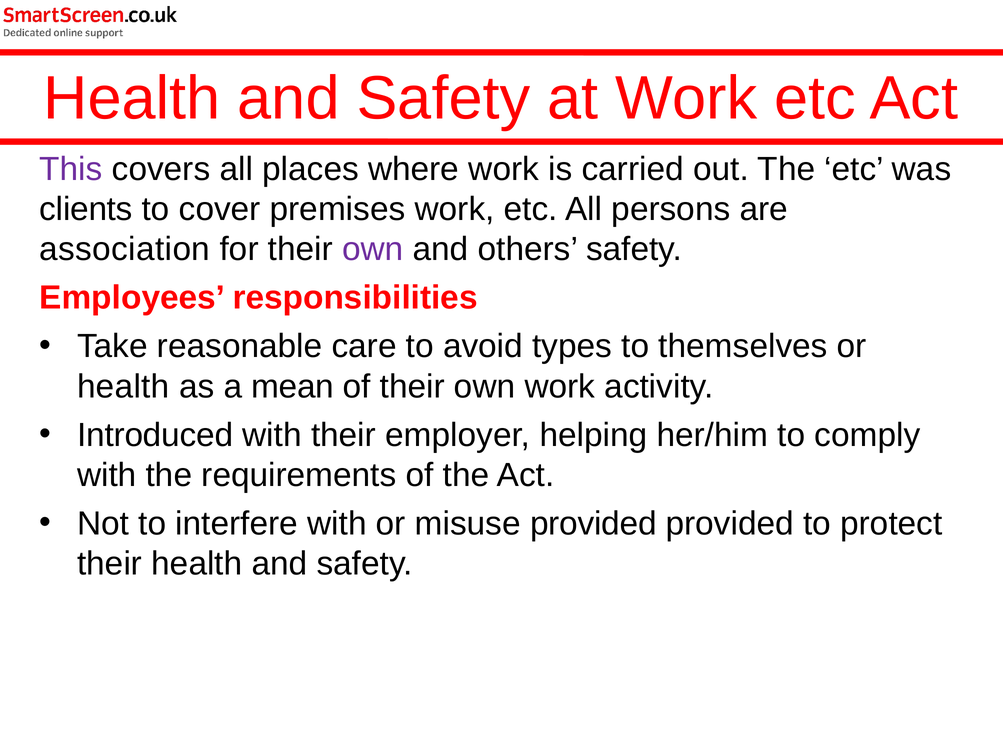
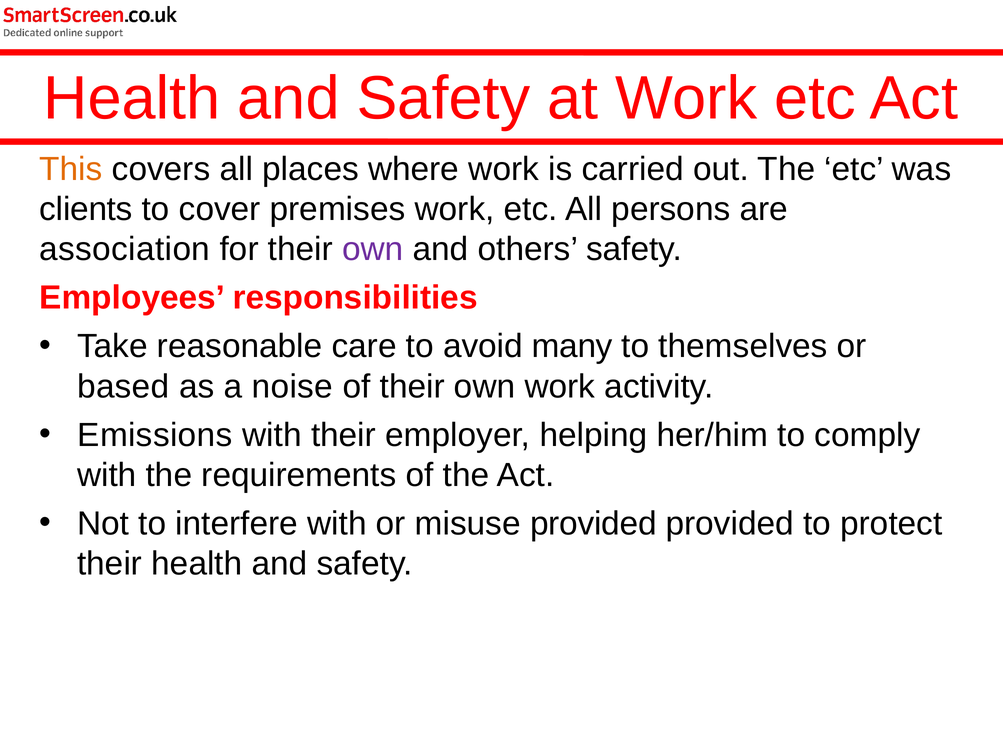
This colour: purple -> orange
types: types -> many
health at (123, 386): health -> based
mean: mean -> noise
Introduced: Introduced -> Emissions
